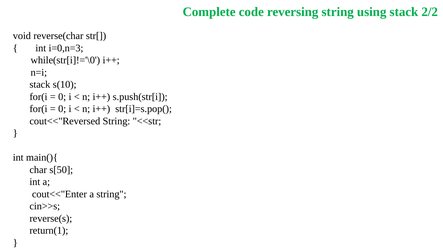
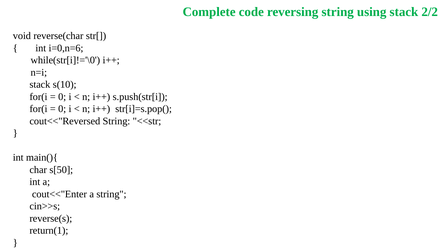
i=0,n=3: i=0,n=3 -> i=0,n=6
